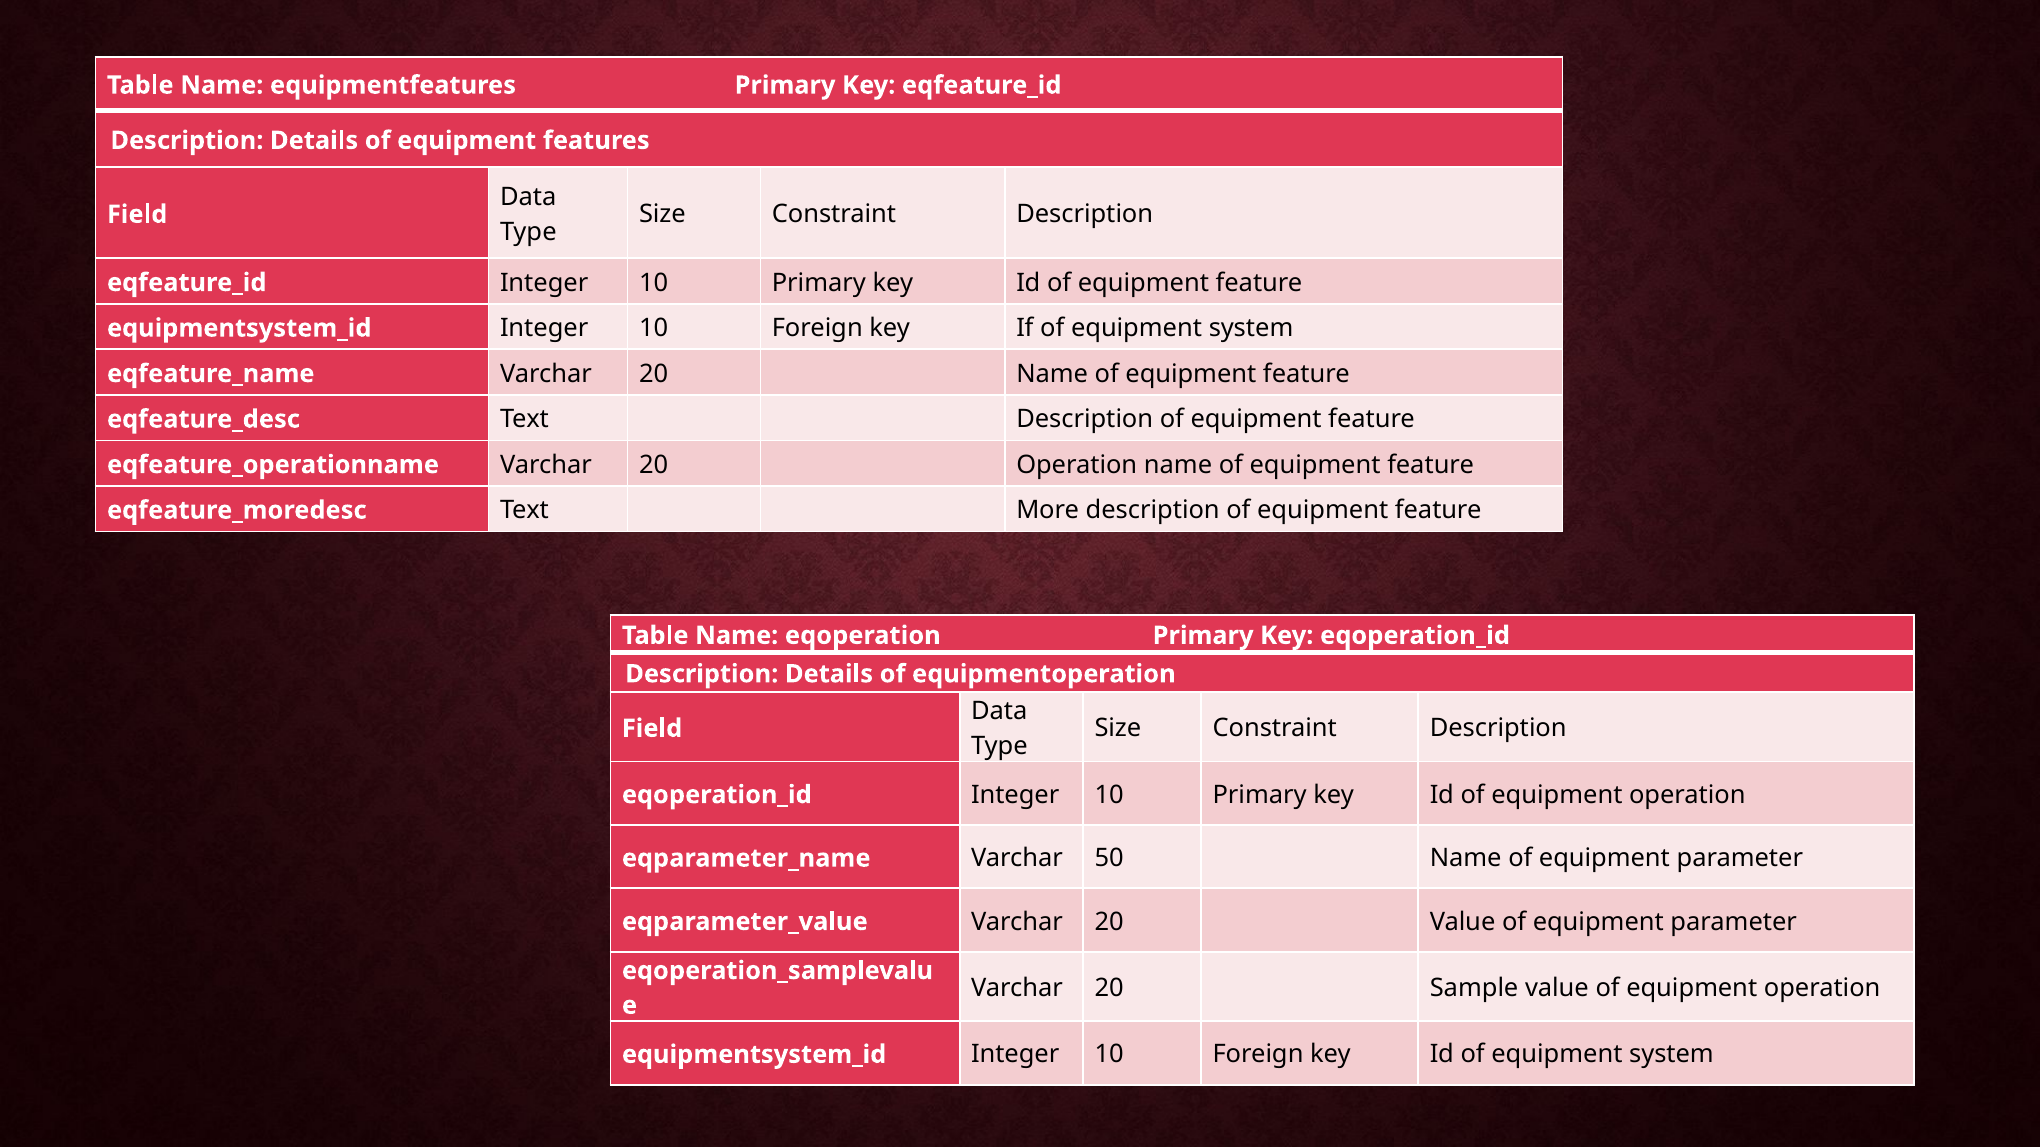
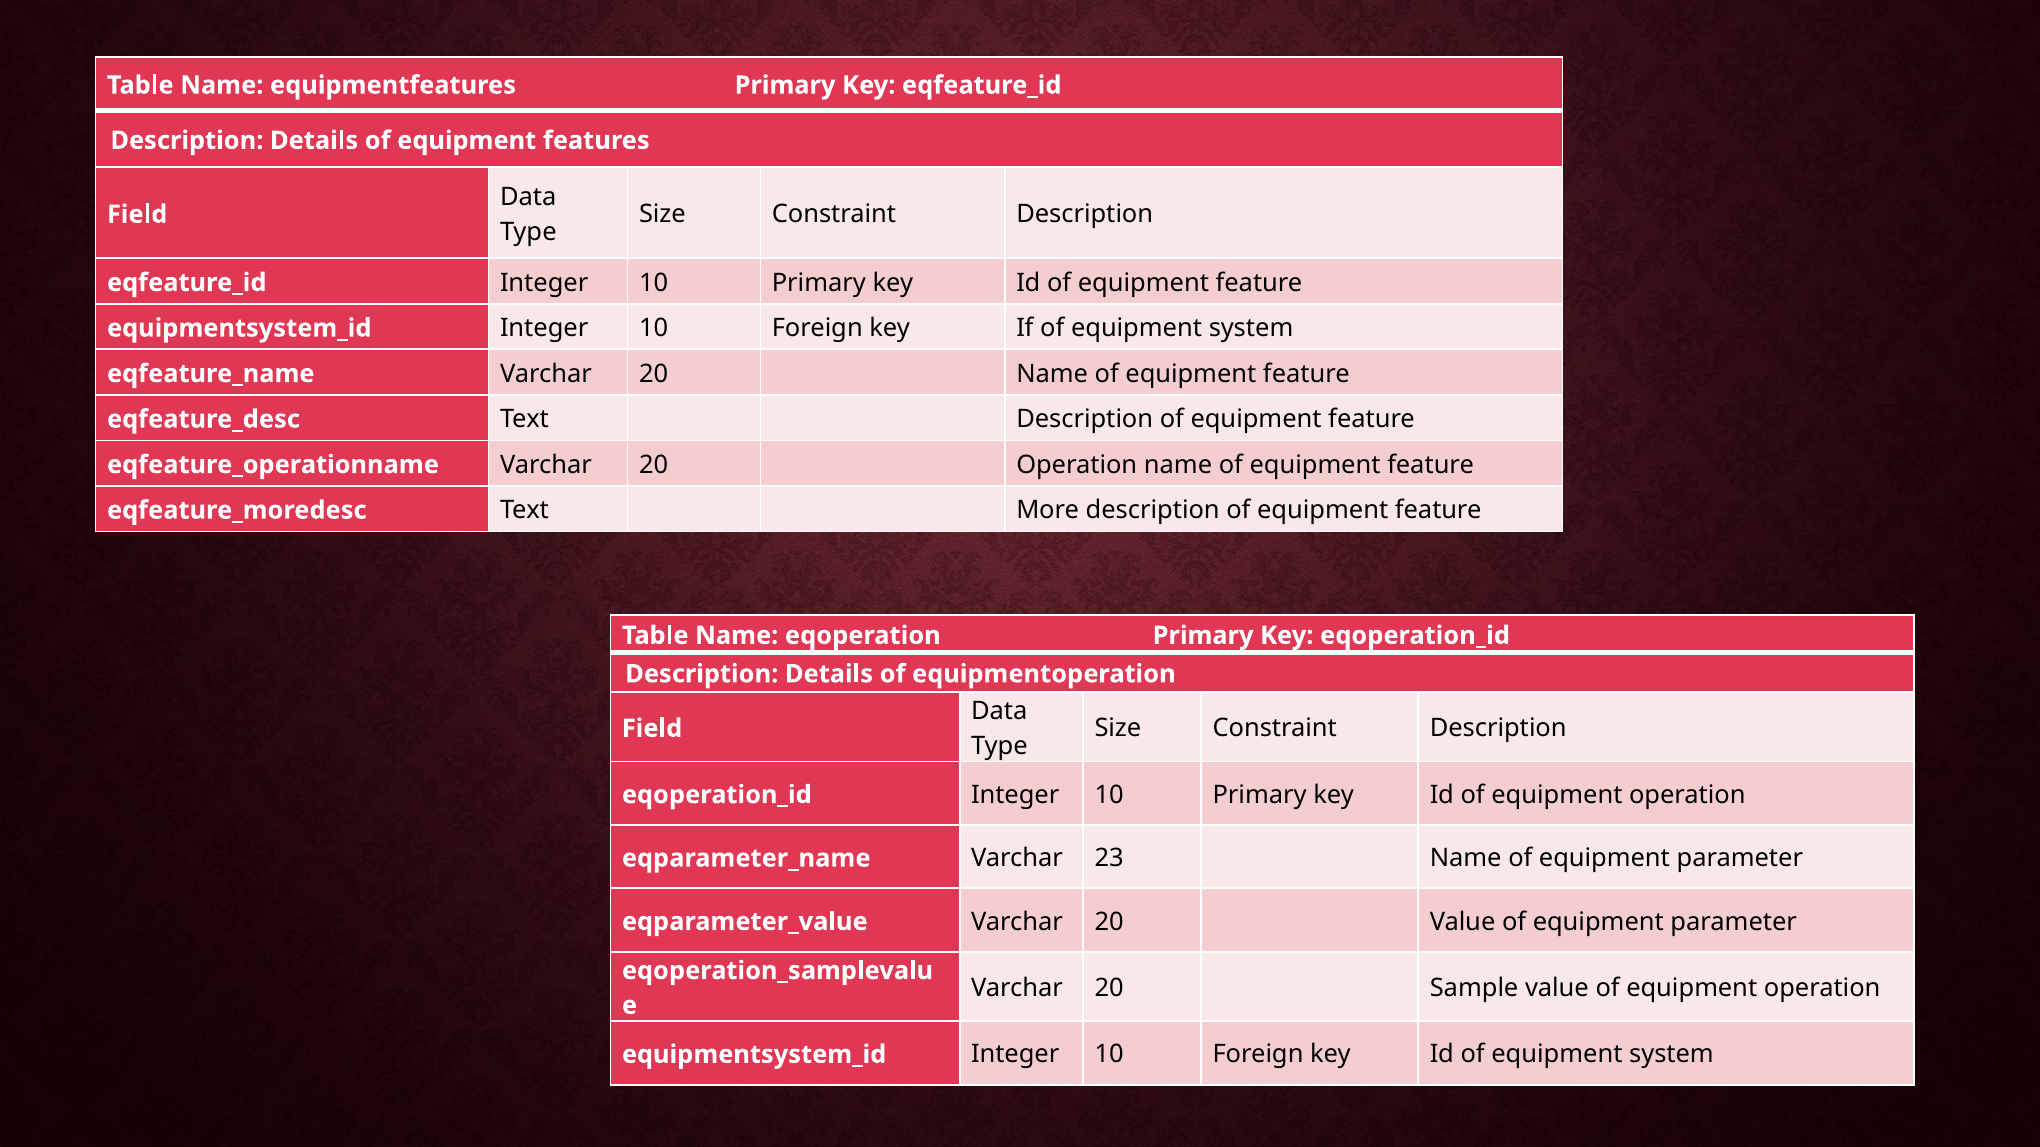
50: 50 -> 23
